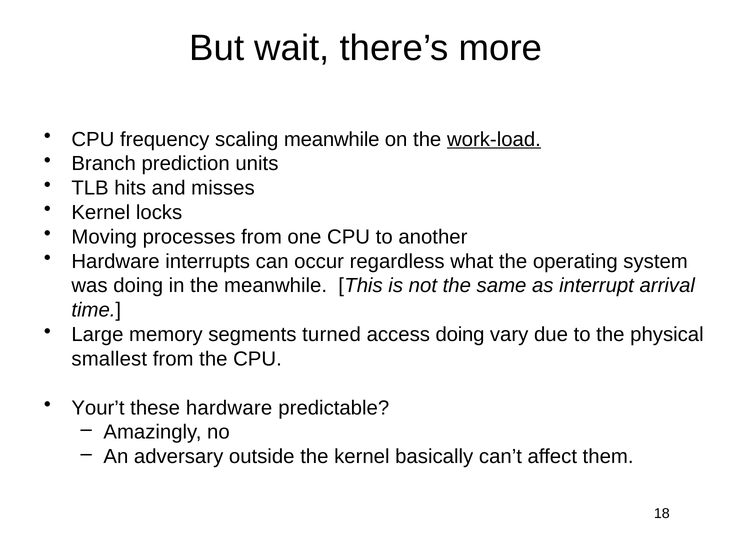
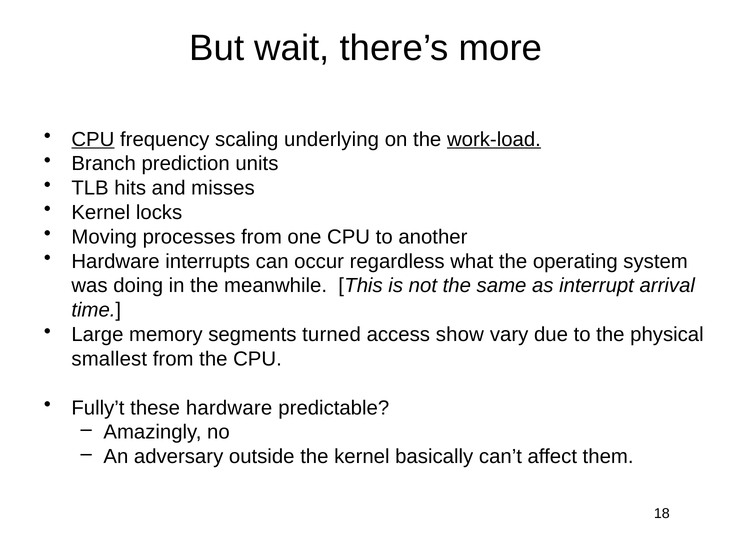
CPU at (93, 139) underline: none -> present
scaling meanwhile: meanwhile -> underlying
access doing: doing -> show
Your’t: Your’t -> Fully’t
